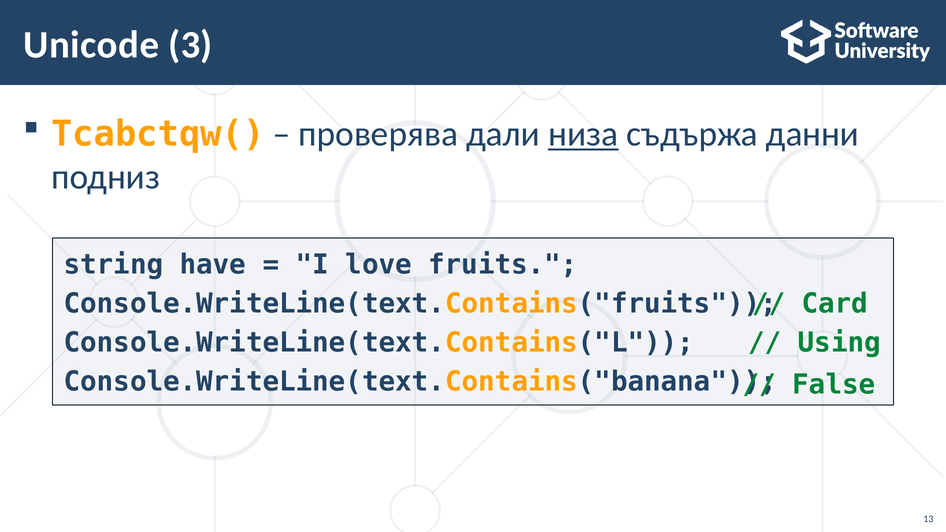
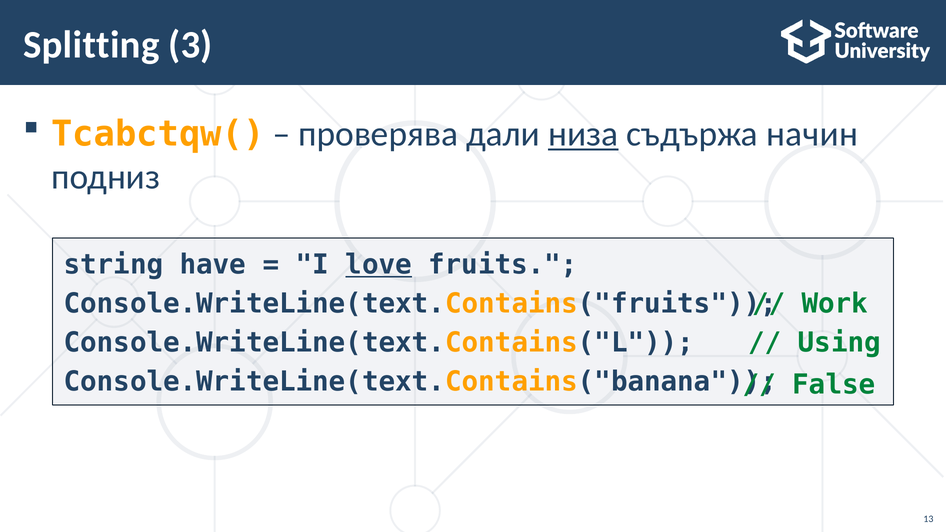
Unicode: Unicode -> Splitting
данни: данни -> начин
love underline: none -> present
Card: Card -> Work
